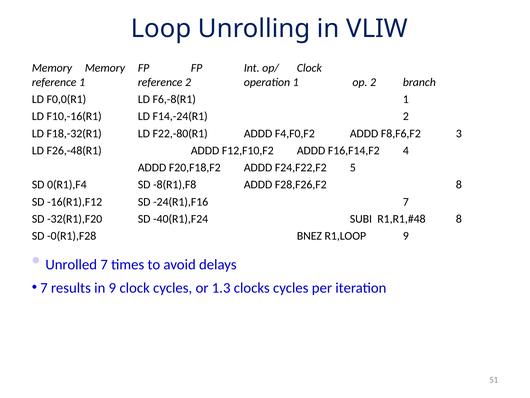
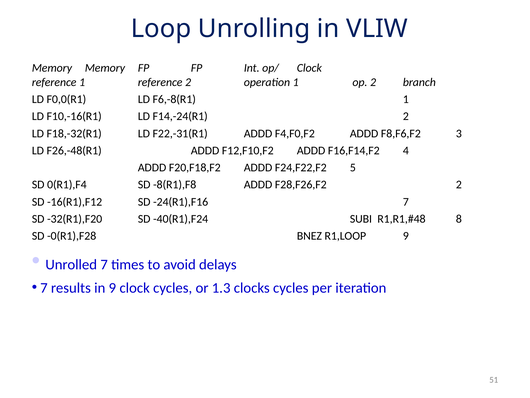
F22,-80(R1: F22,-80(R1 -> F22,-31(R1
F28,F26,F2 8: 8 -> 2
